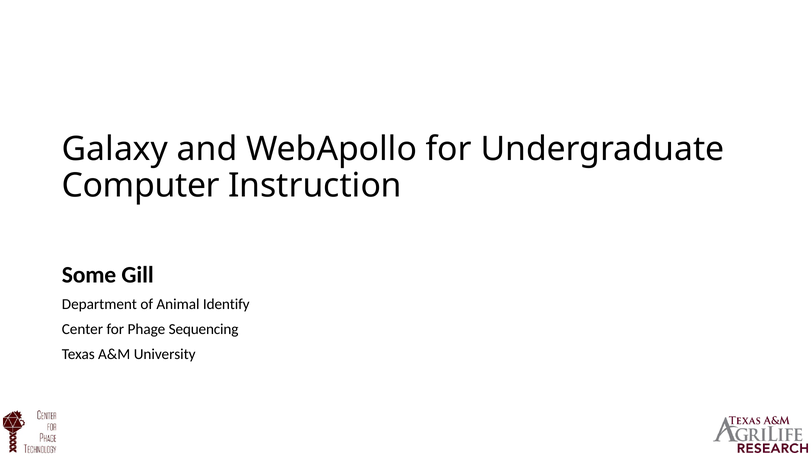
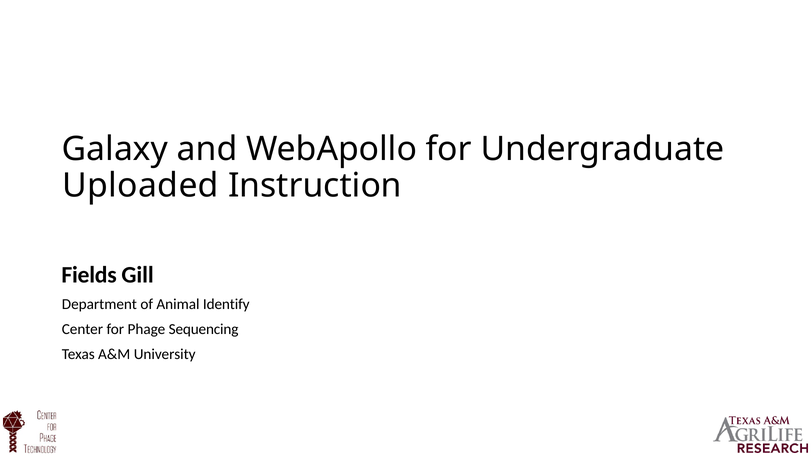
Computer: Computer -> Uploaded
Some: Some -> Fields
